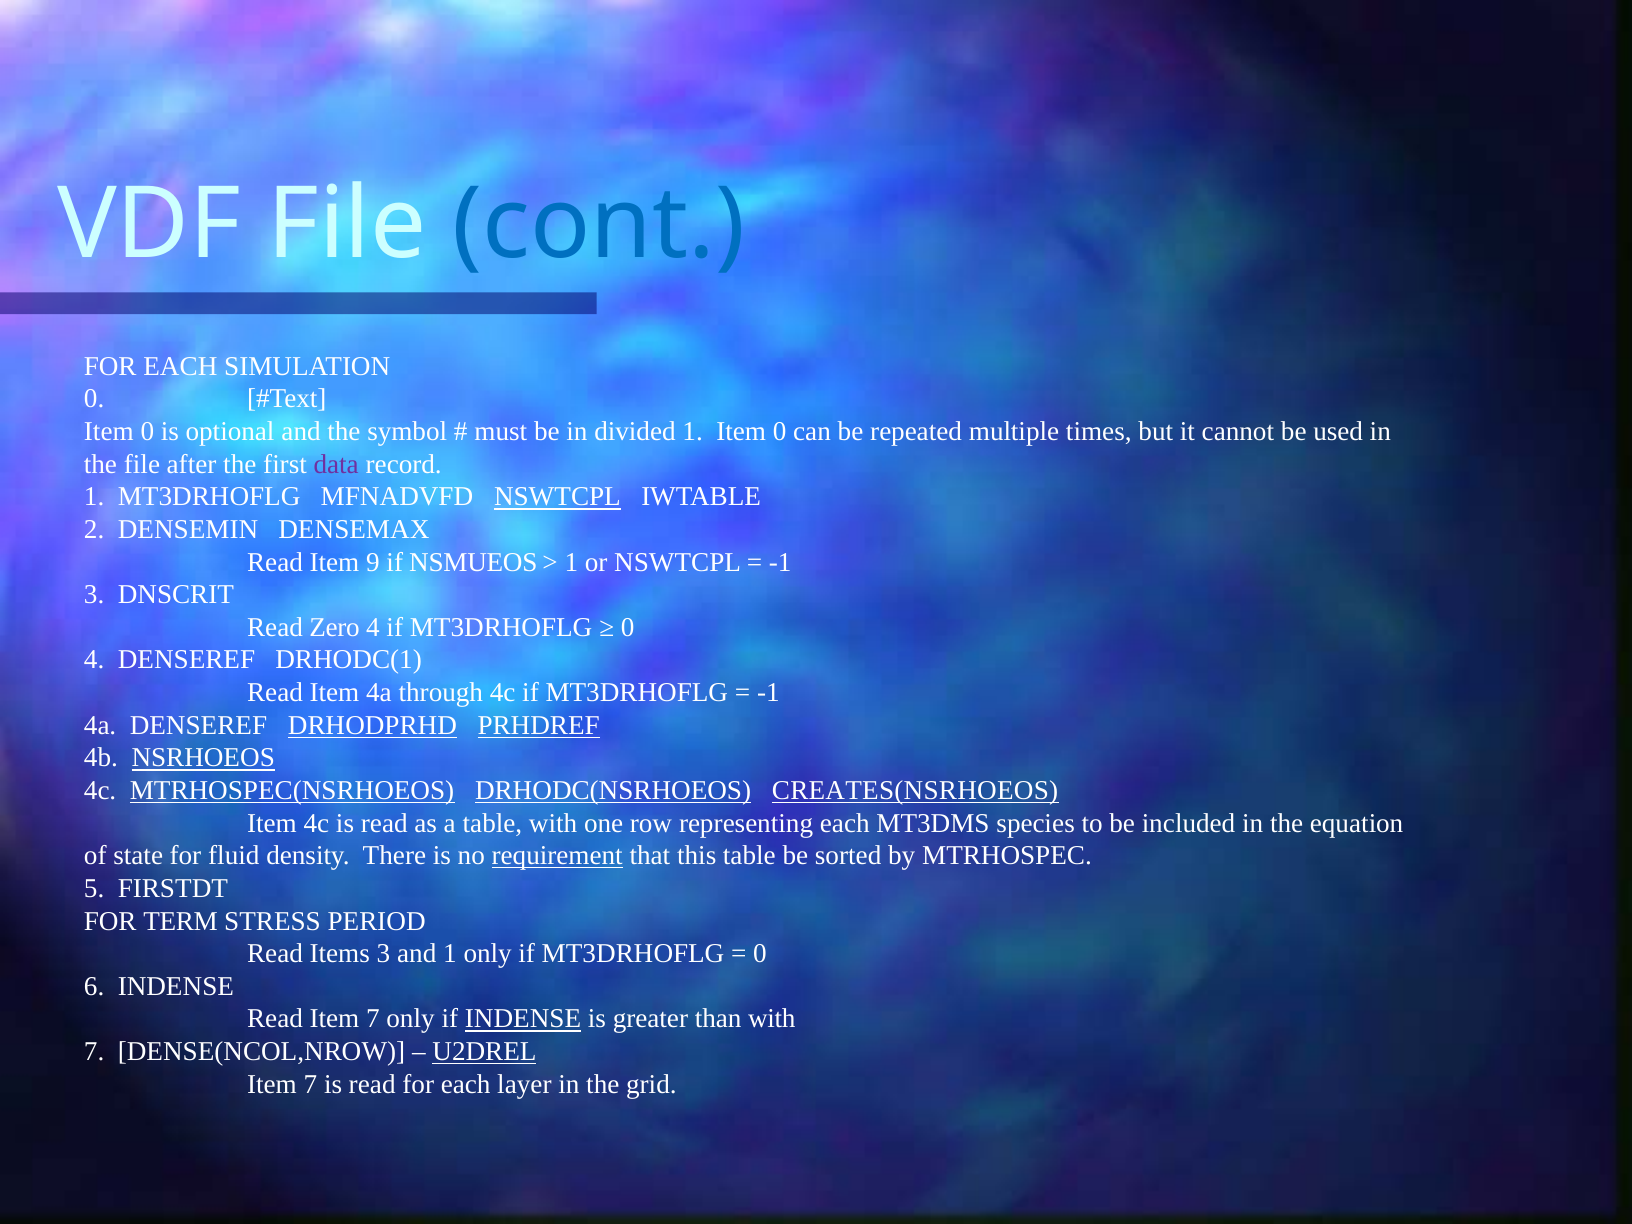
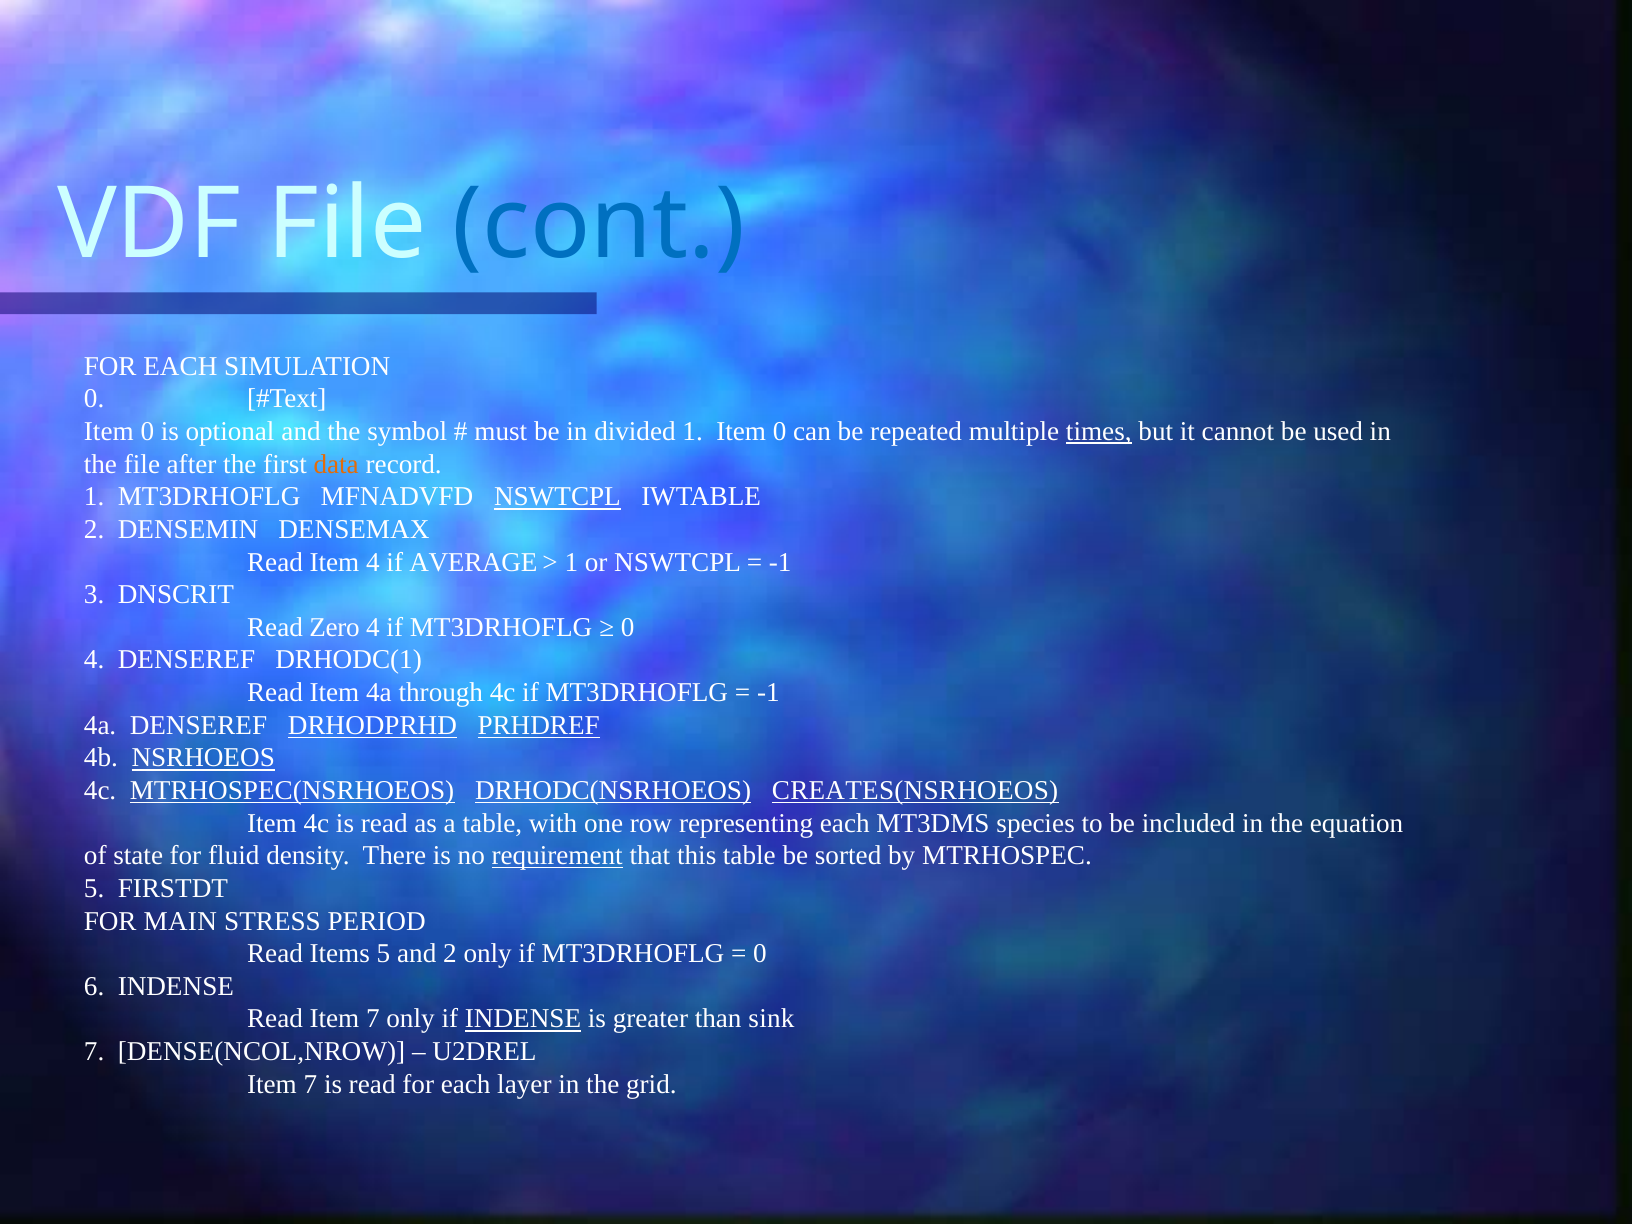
times underline: none -> present
data colour: purple -> orange
Item 9: 9 -> 4
NSMUEOS: NSMUEOS -> AVERAGE
TERM: TERM -> MAIN
Items 3: 3 -> 5
and 1: 1 -> 2
than with: with -> sink
U2DREL underline: present -> none
